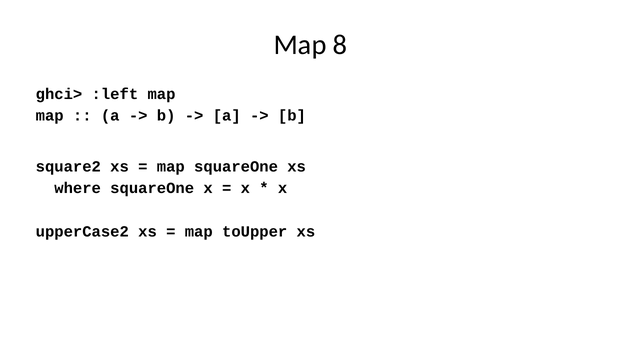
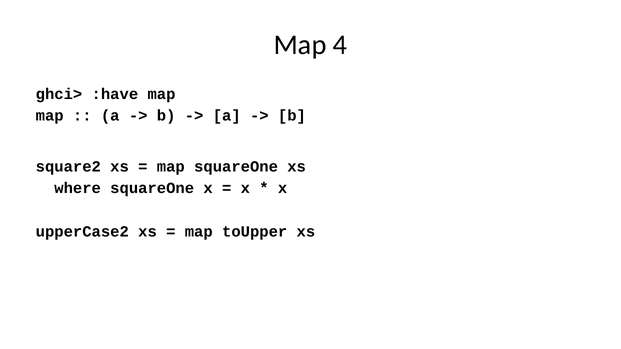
8: 8 -> 4
:left: :left -> :have
